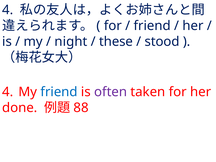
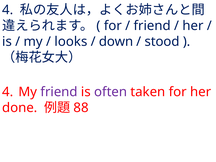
night: night -> looks
these: these -> down
friend at (59, 92) colour: blue -> purple
